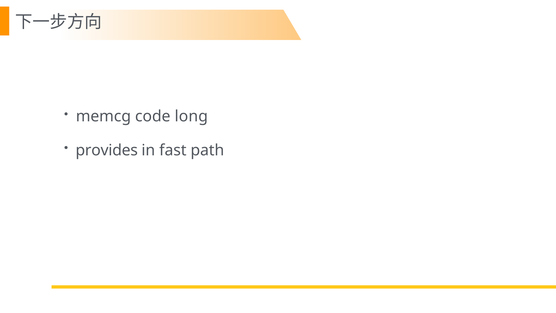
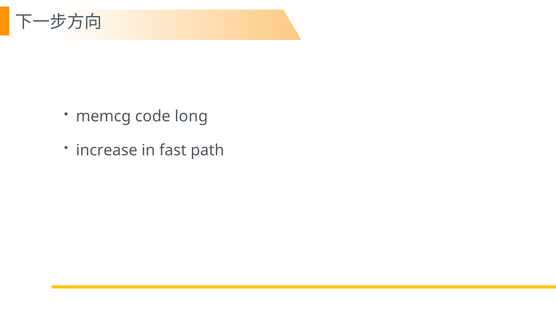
provides: provides -> increase
